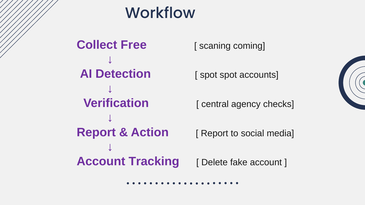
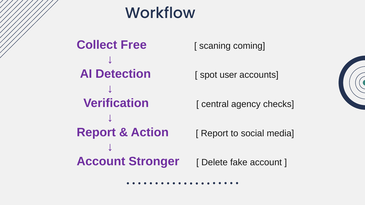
spot spot: spot -> user
Tracking: Tracking -> Stronger
